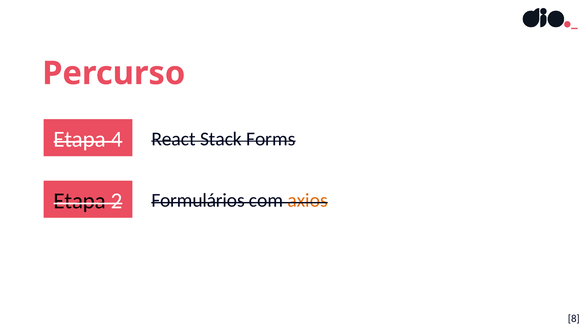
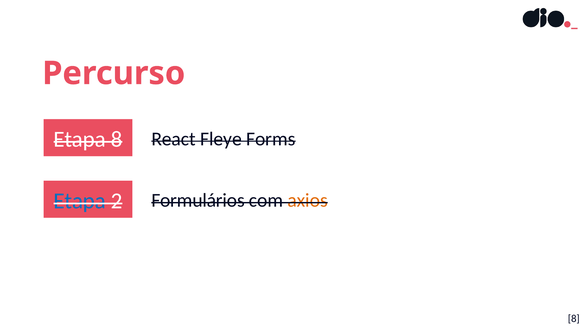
Etapa 4: 4 -> 8
Stack: Stack -> Fleye
Etapa at (80, 201) colour: black -> blue
